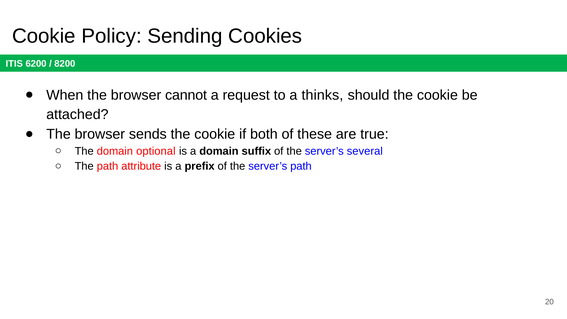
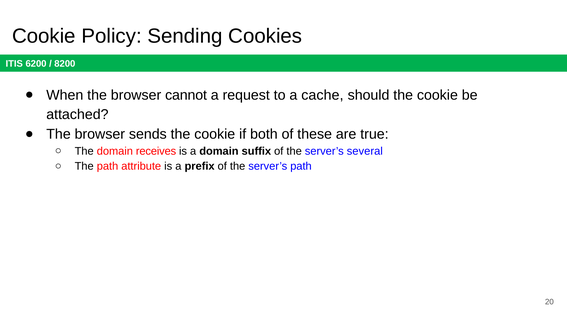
thinks: thinks -> cache
optional: optional -> receives
